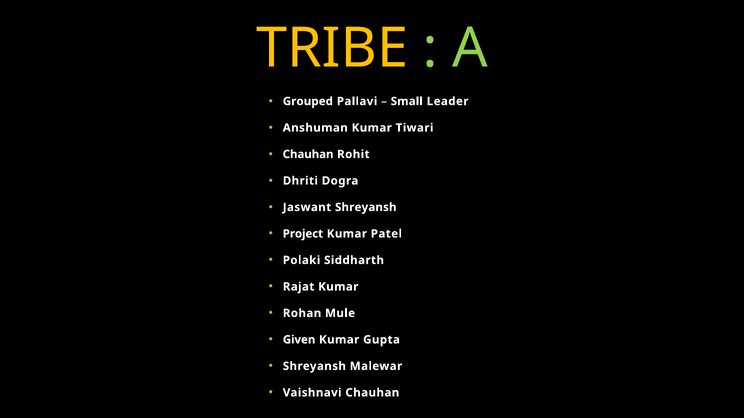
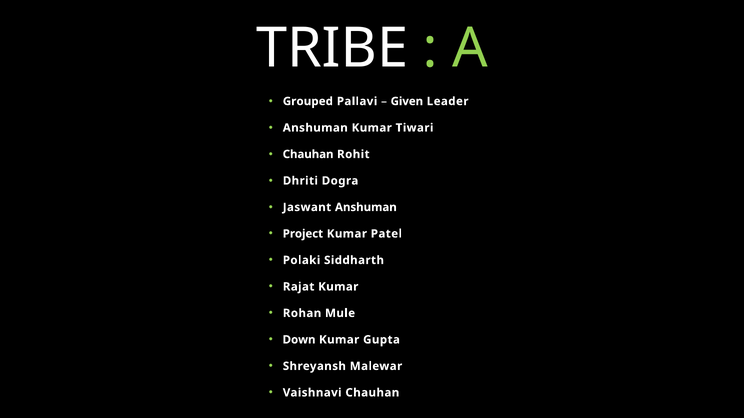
TRIBE colour: yellow -> white
Small: Small -> Given
Jaswant Shreyansh: Shreyansh -> Anshuman
Given: Given -> Down
